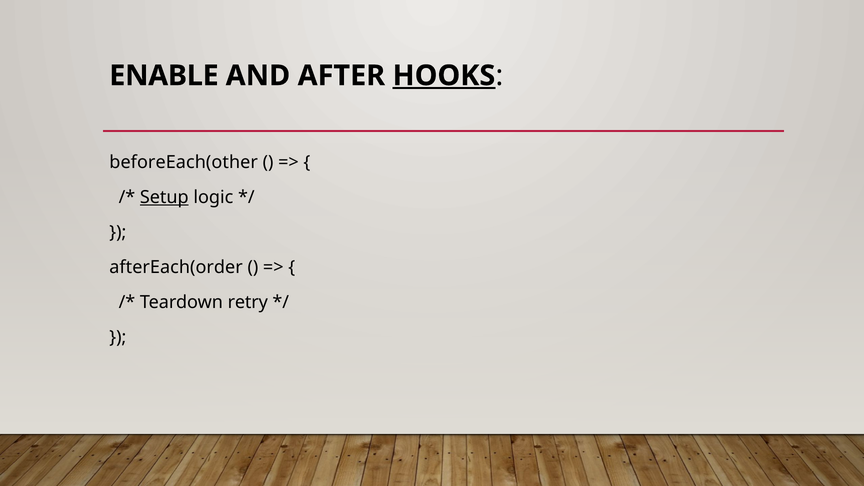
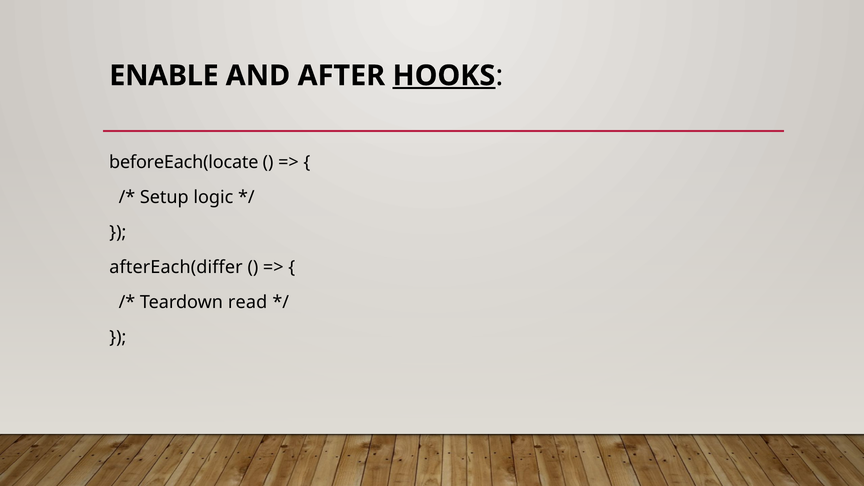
beforeEach(other: beforeEach(other -> beforeEach(locate
Setup underline: present -> none
afterEach(order: afterEach(order -> afterEach(differ
retry: retry -> read
